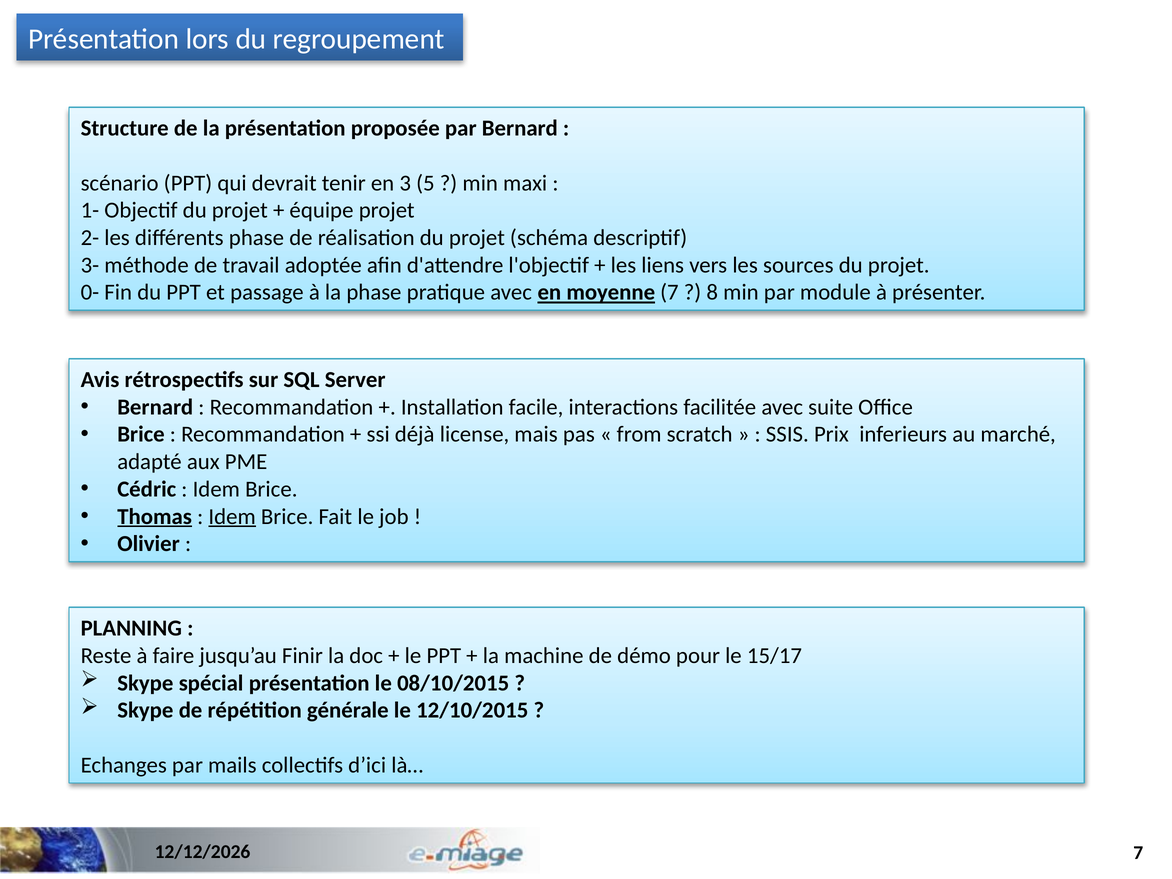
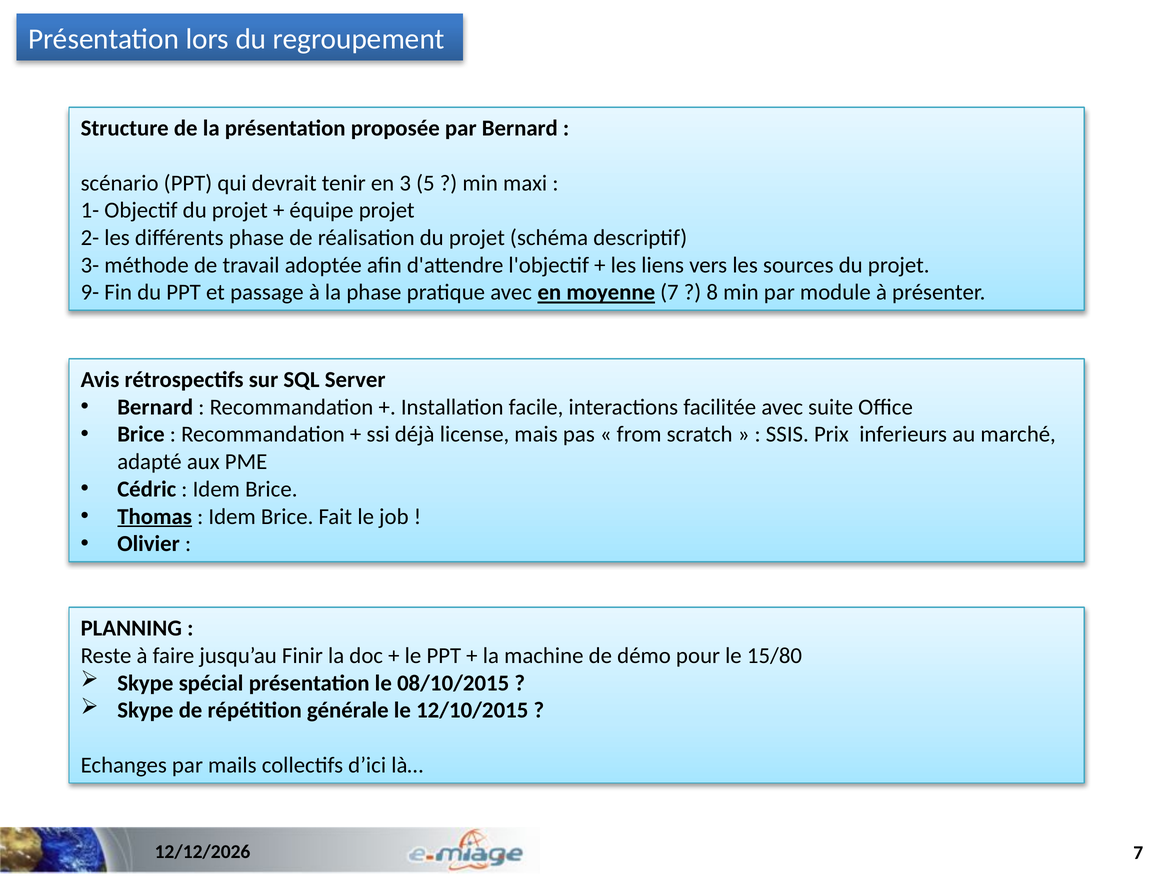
0-: 0- -> 9-
Idem at (232, 517) underline: present -> none
15/17: 15/17 -> 15/80
